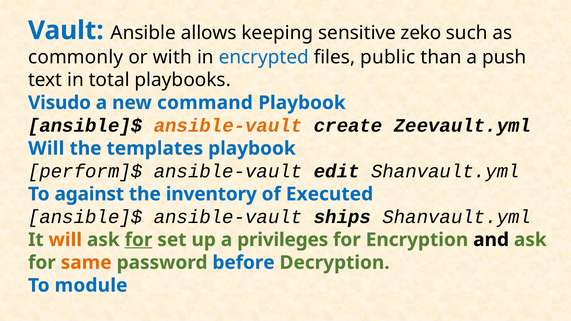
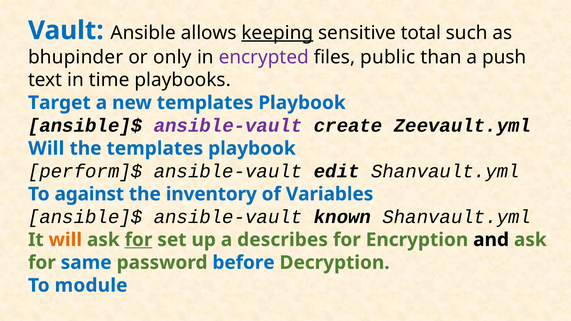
keeping underline: none -> present
zeko: zeko -> total
commonly: commonly -> bhupinder
with: with -> only
encrypted colour: blue -> purple
total: total -> time
Visudo: Visudo -> Target
new command: command -> templates
ansible-vault at (228, 126) colour: orange -> purple
Executed: Executed -> Variables
ships: ships -> known
privileges: privileges -> describes
same colour: orange -> blue
